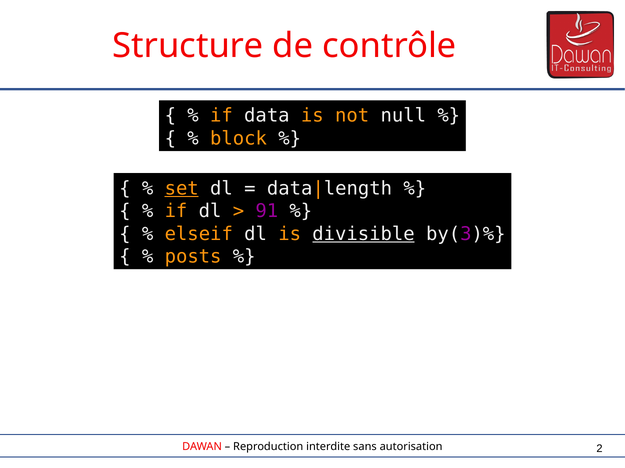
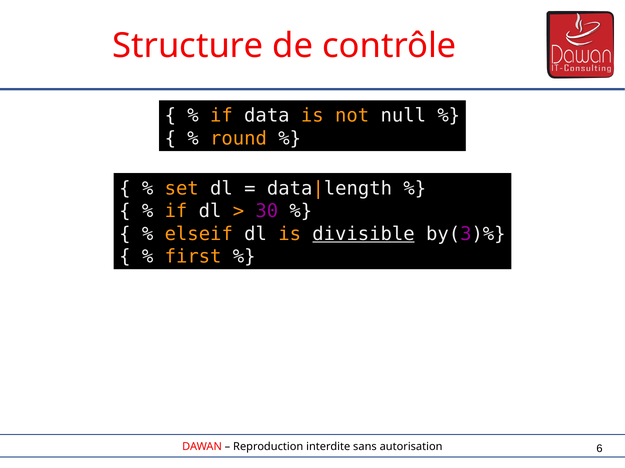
block: block -> round
set underline: present -> none
91: 91 -> 30
posts: posts -> first
2: 2 -> 6
